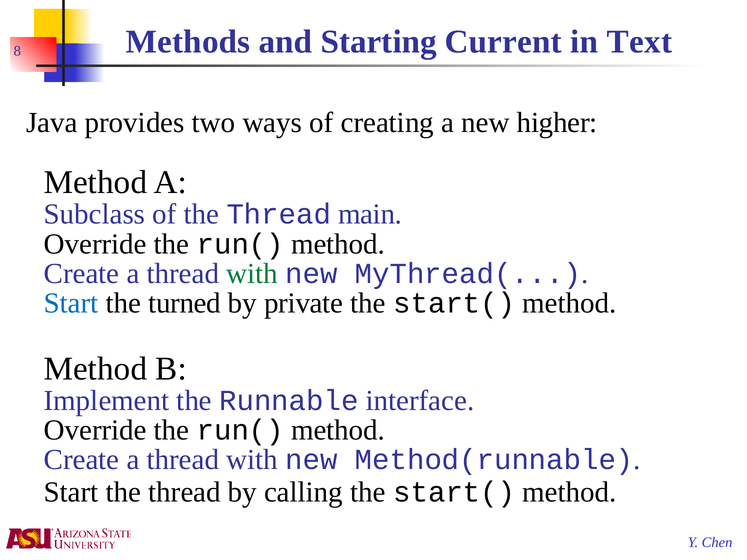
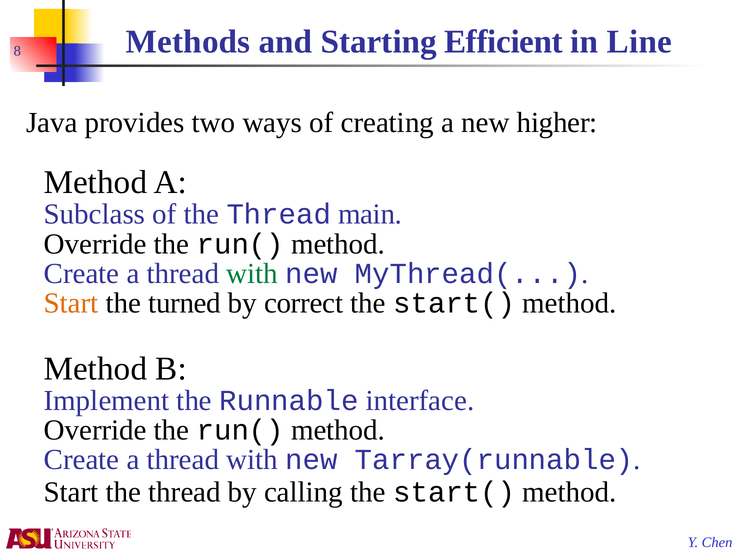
Current: Current -> Efficient
Text: Text -> Line
Start at (71, 303) colour: blue -> orange
private: private -> correct
Method(runnable: Method(runnable -> Tarray(runnable
